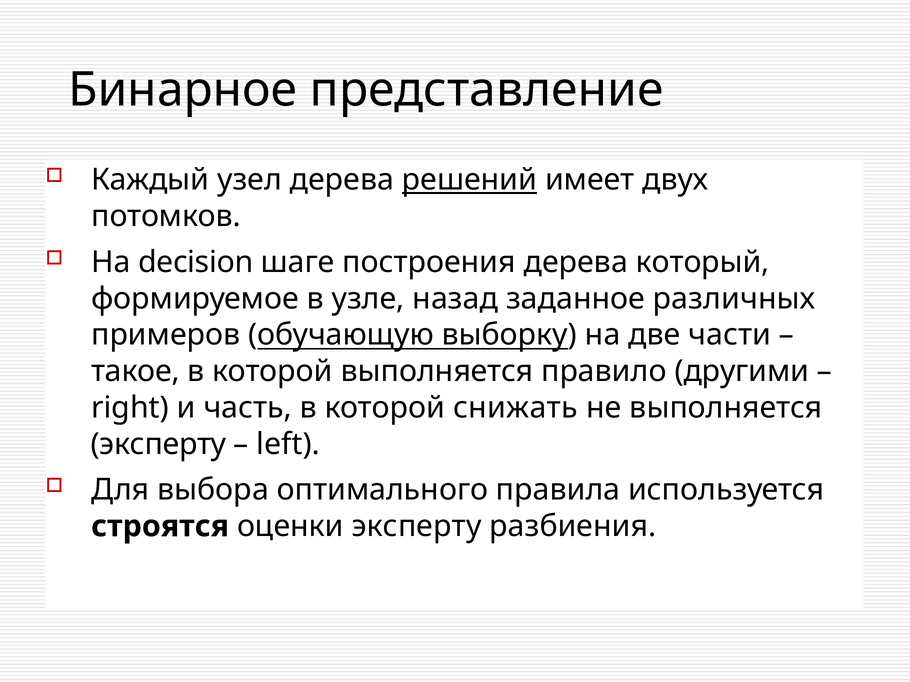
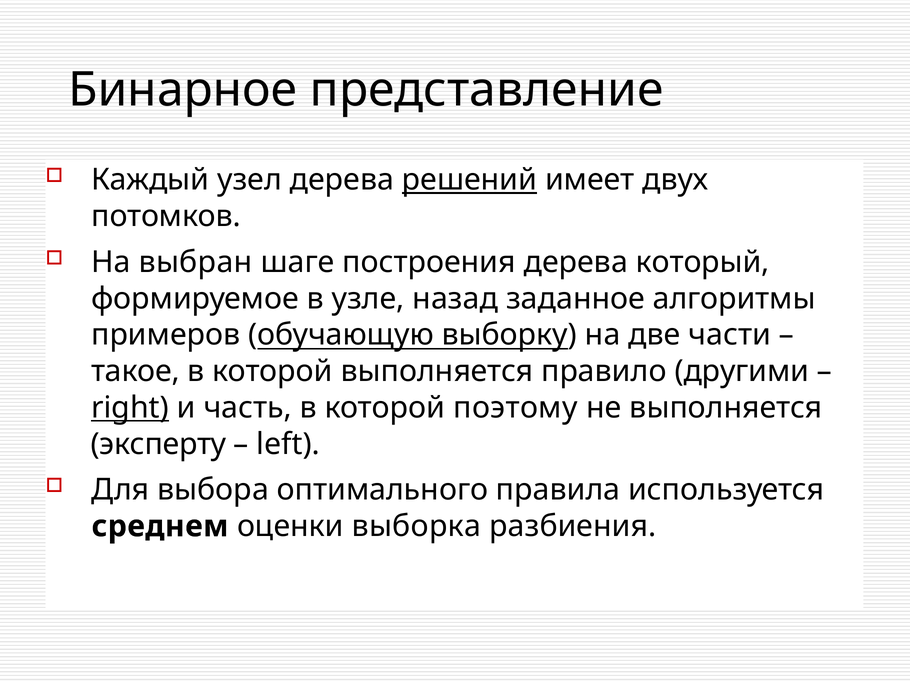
decision: decision -> выбран
различных: различных -> алгоритмы
right underline: none -> present
снижать: снижать -> поэтому
строятся: строятся -> среднем
оценки эксперту: эксперту -> выборка
